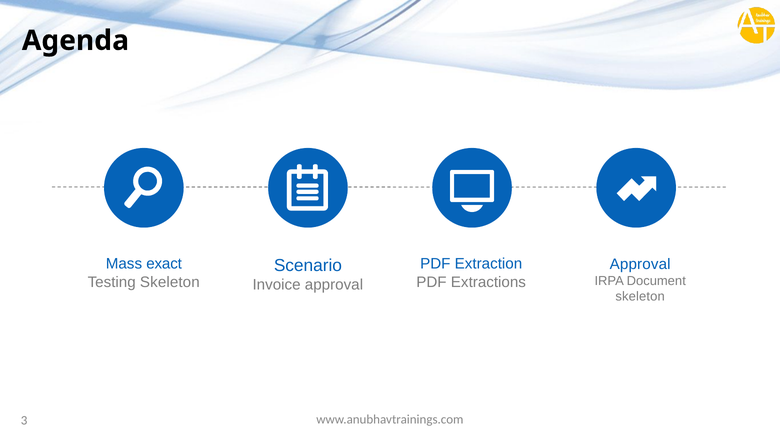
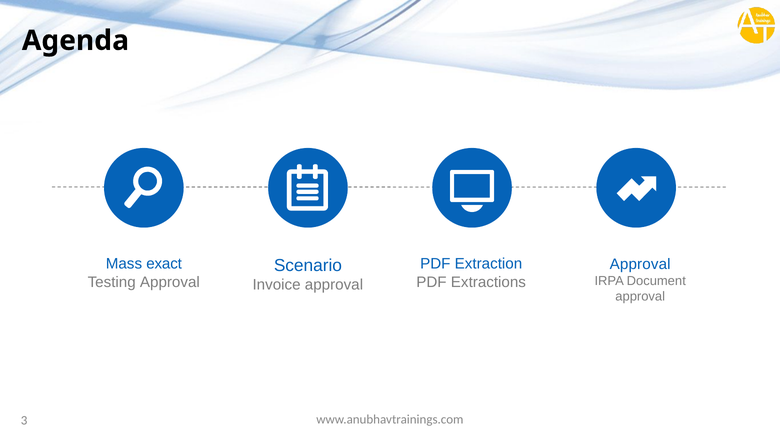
Testing Skeleton: Skeleton -> Approval
skeleton at (640, 296): skeleton -> approval
